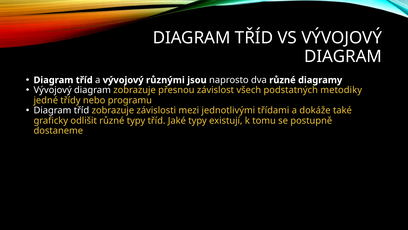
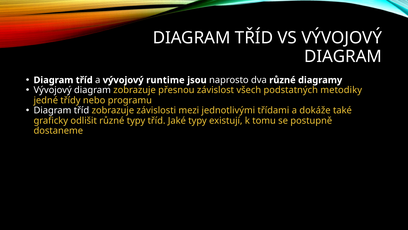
různými: různými -> runtime
